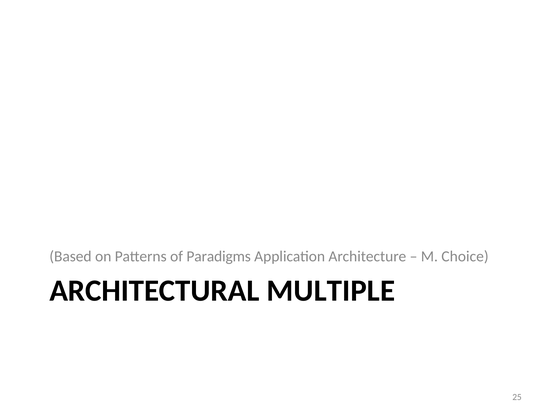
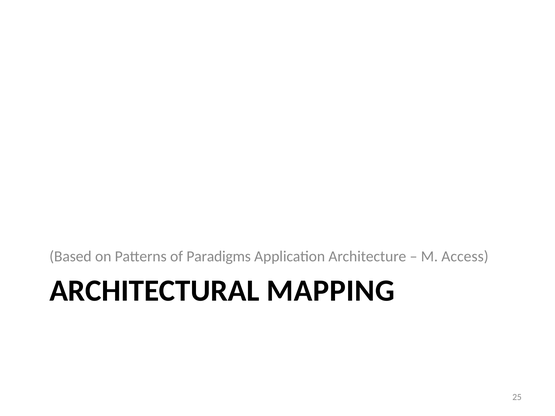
Choice: Choice -> Access
MULTIPLE: MULTIPLE -> MAPPING
